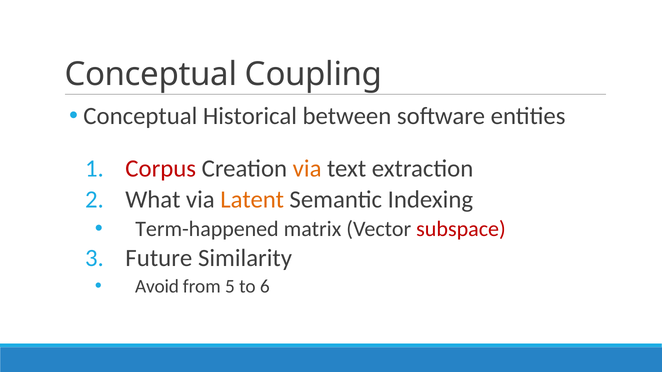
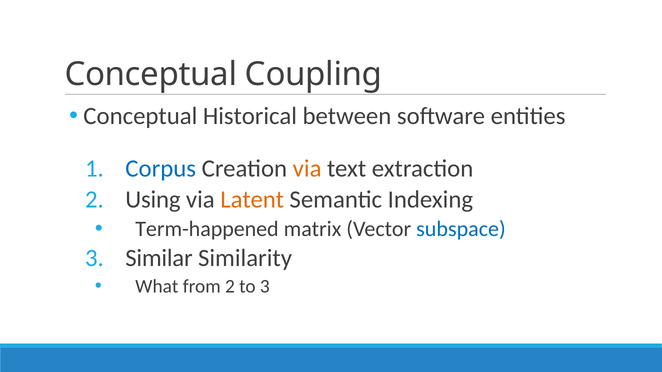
Corpus colour: red -> blue
What: What -> Using
subspace colour: red -> blue
Future: Future -> Similar
Avoid: Avoid -> What
from 5: 5 -> 2
to 6: 6 -> 3
